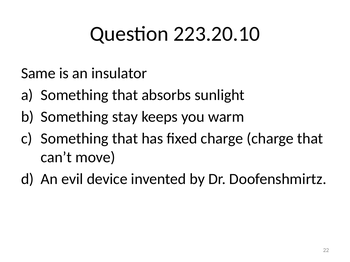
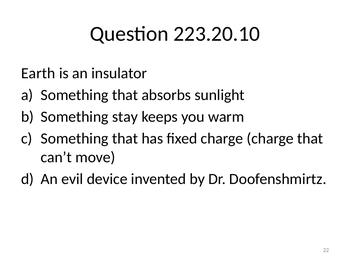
Same: Same -> Earth
